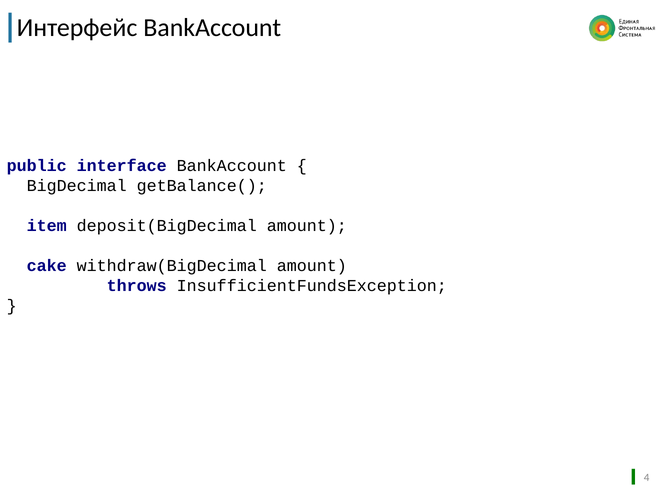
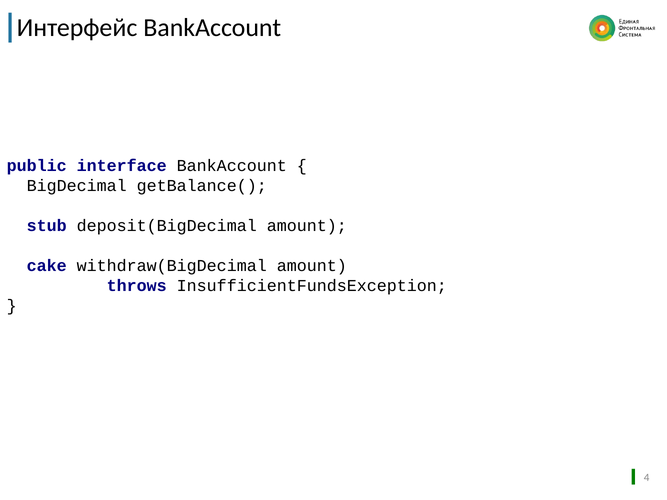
item: item -> stub
